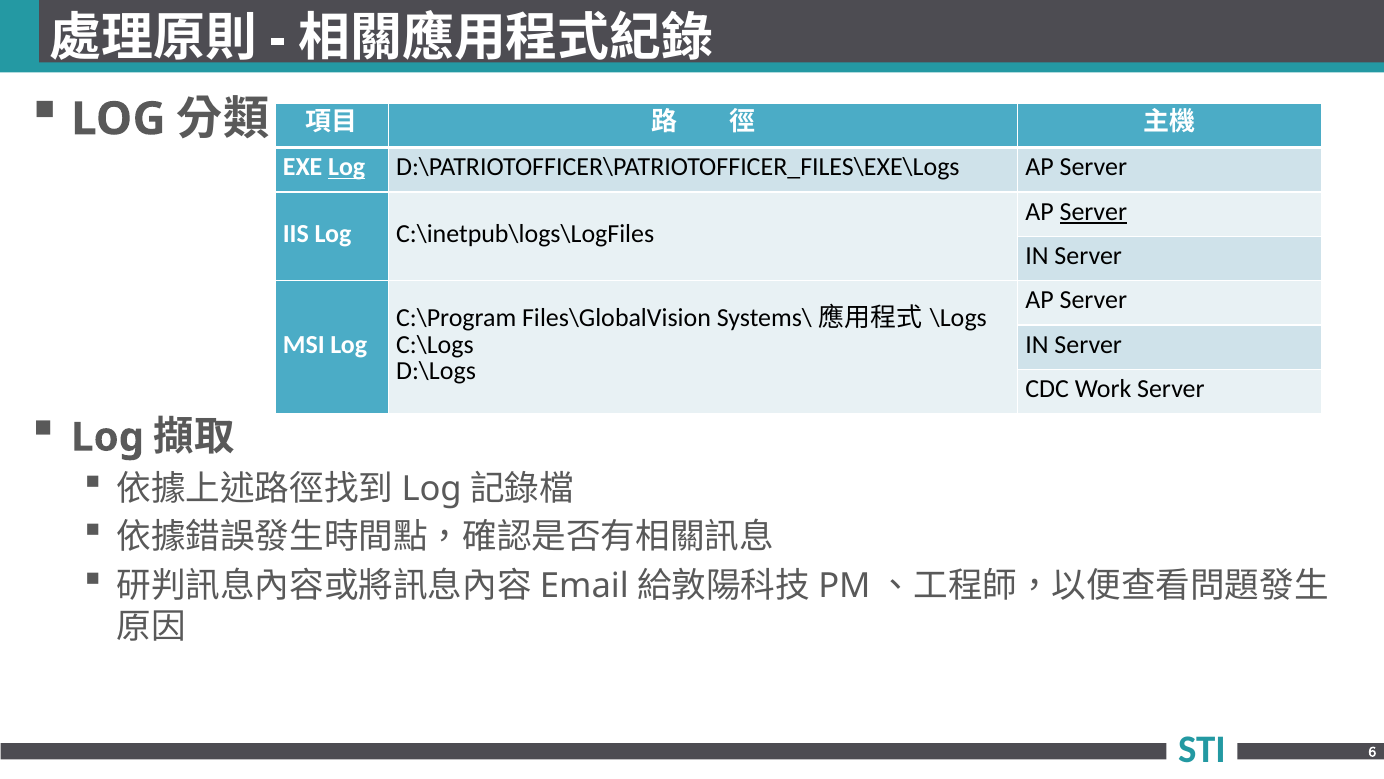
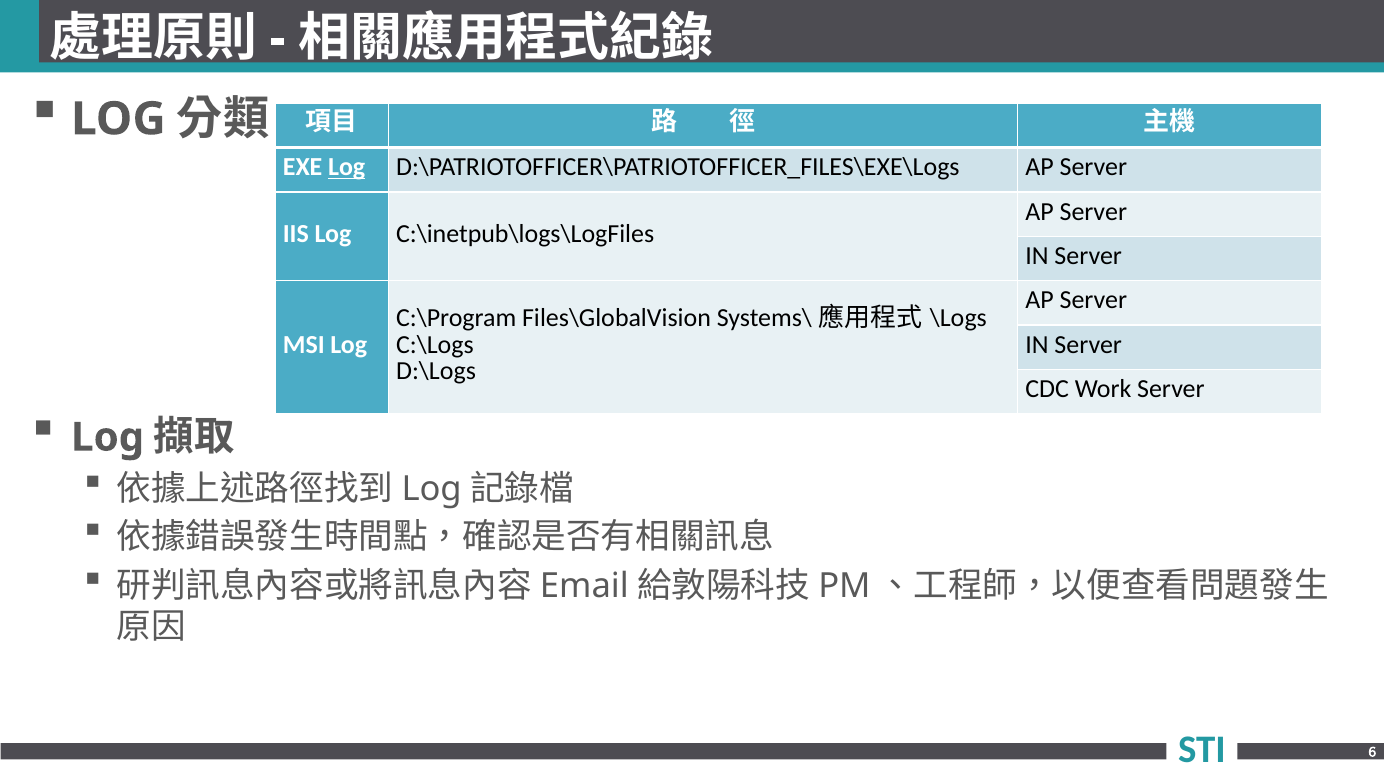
Server at (1093, 211) underline: present -> none
